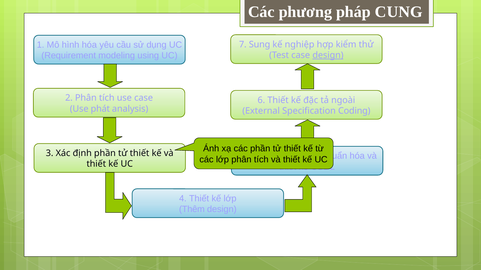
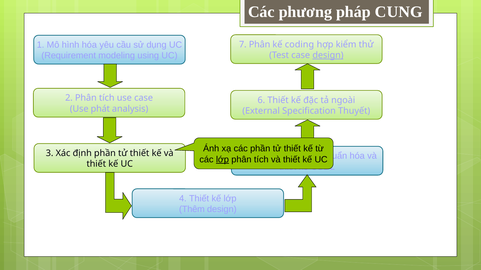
7 Sung: Sung -> Phân
nghiệp: nghiệp -> coding
Coding: Coding -> Thuyết
lớp at (222, 160) underline: none -> present
